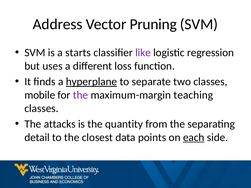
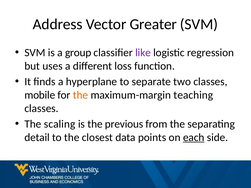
Pruning: Pruning -> Greater
starts: starts -> group
hyperplane underline: present -> none
the at (81, 95) colour: purple -> orange
attacks: attacks -> scaling
quantity: quantity -> previous
